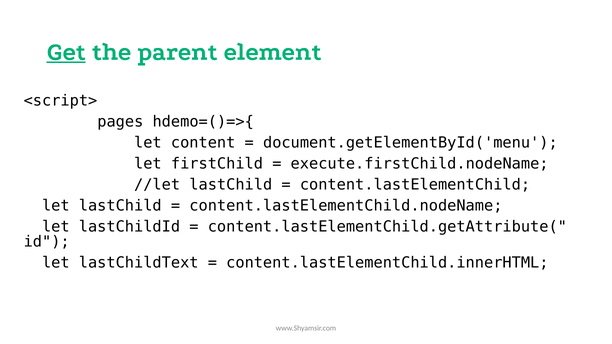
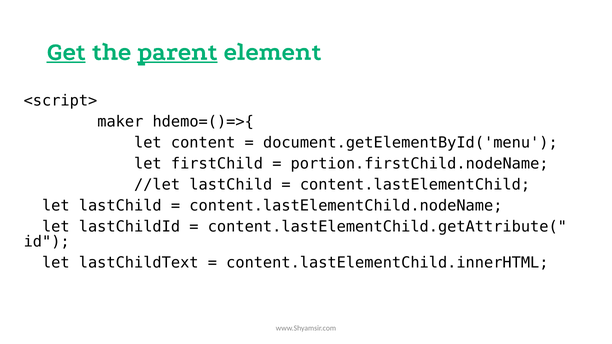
parent underline: none -> present
pages: pages -> maker
execute.firstChild.nodeName: execute.firstChild.nodeName -> portion.firstChild.nodeName
